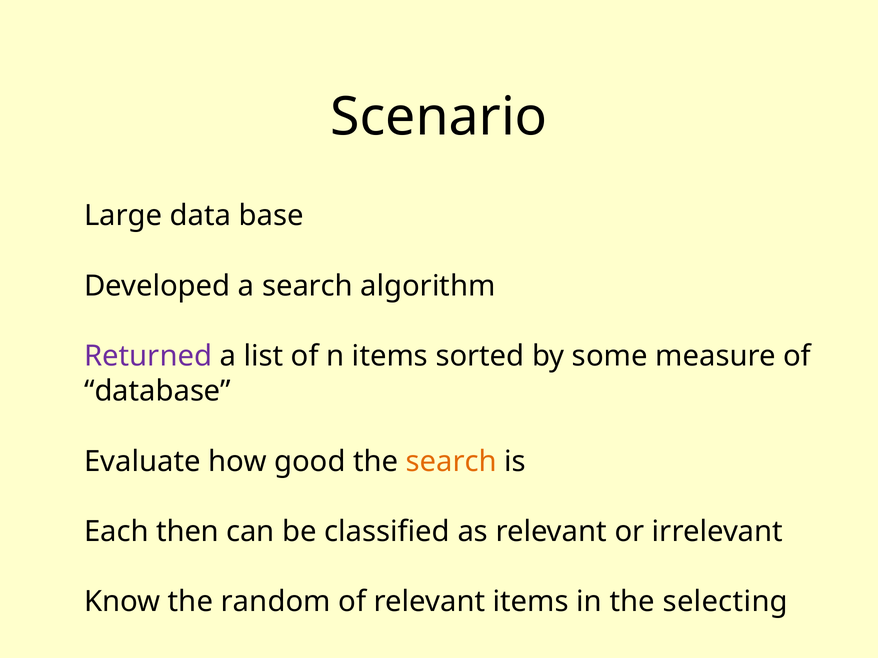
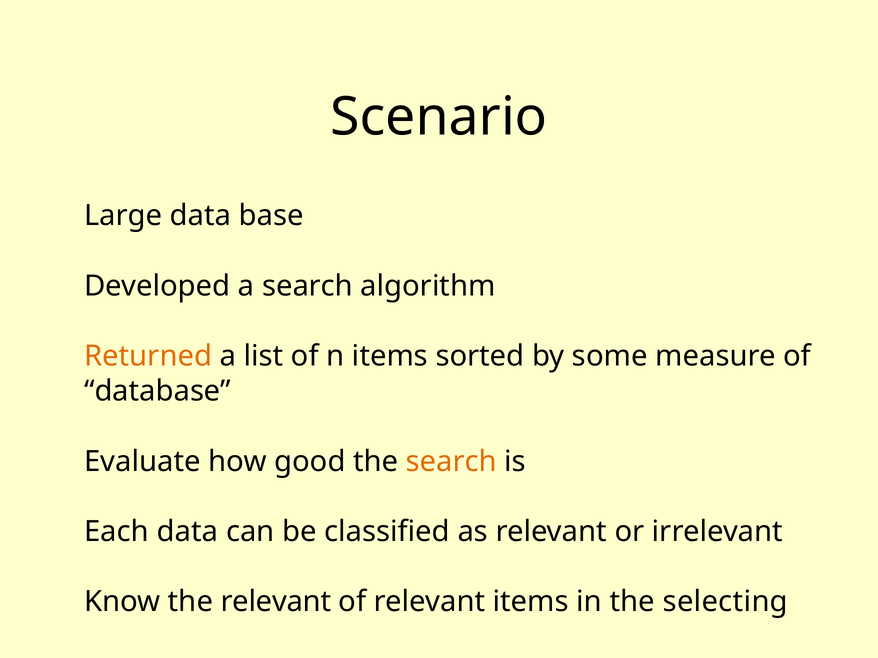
Returned colour: purple -> orange
Each then: then -> data
the random: random -> relevant
